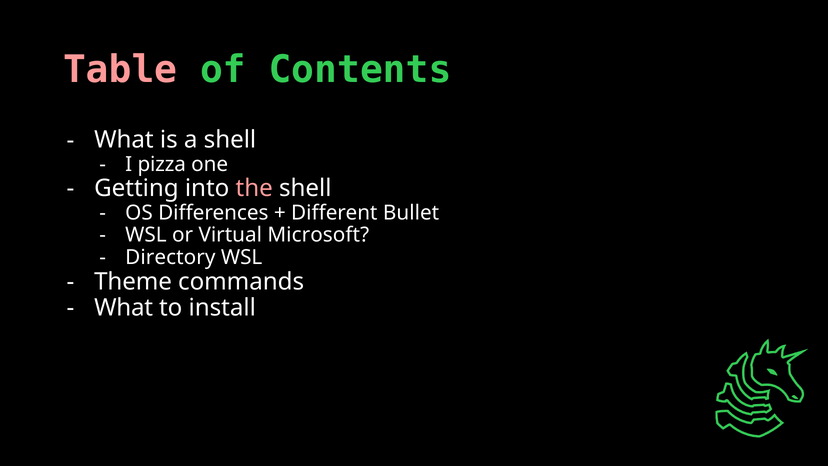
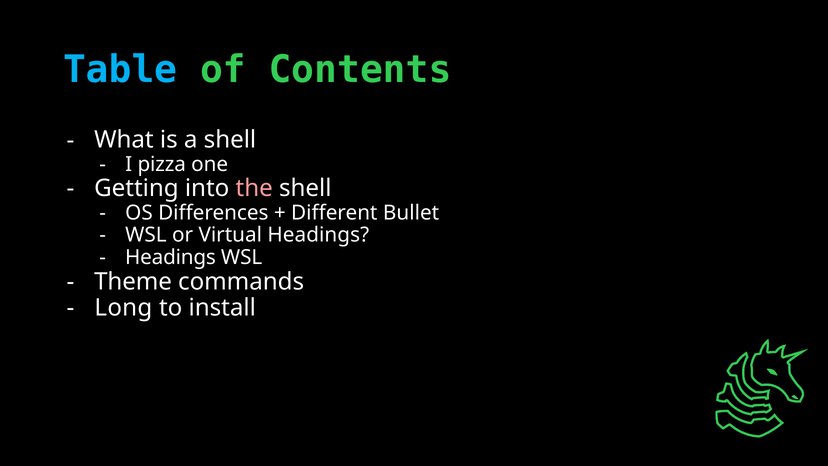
Table colour: pink -> light blue
Virtual Microsoft: Microsoft -> Headings
Directory at (170, 257): Directory -> Headings
What at (124, 307): What -> Long
